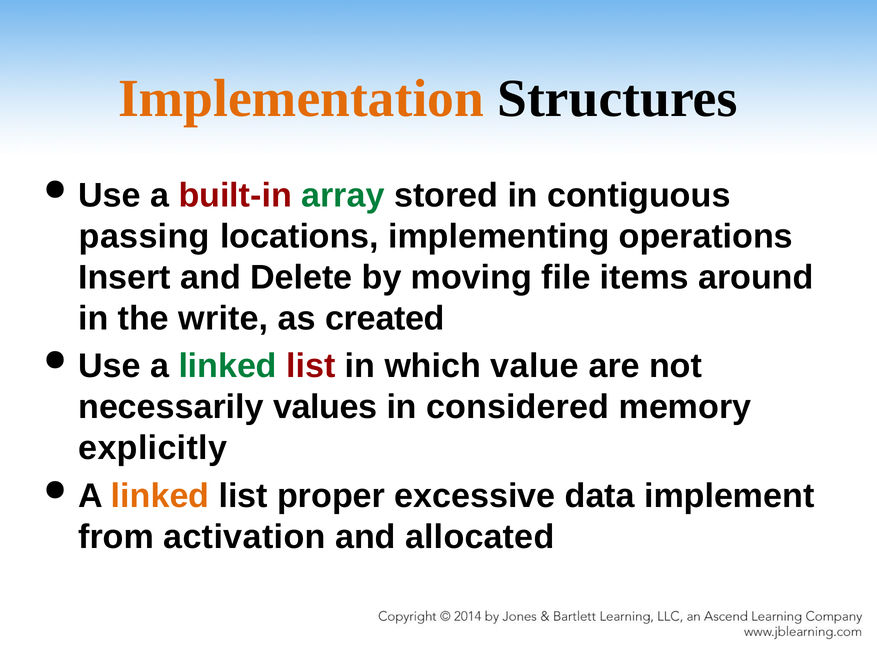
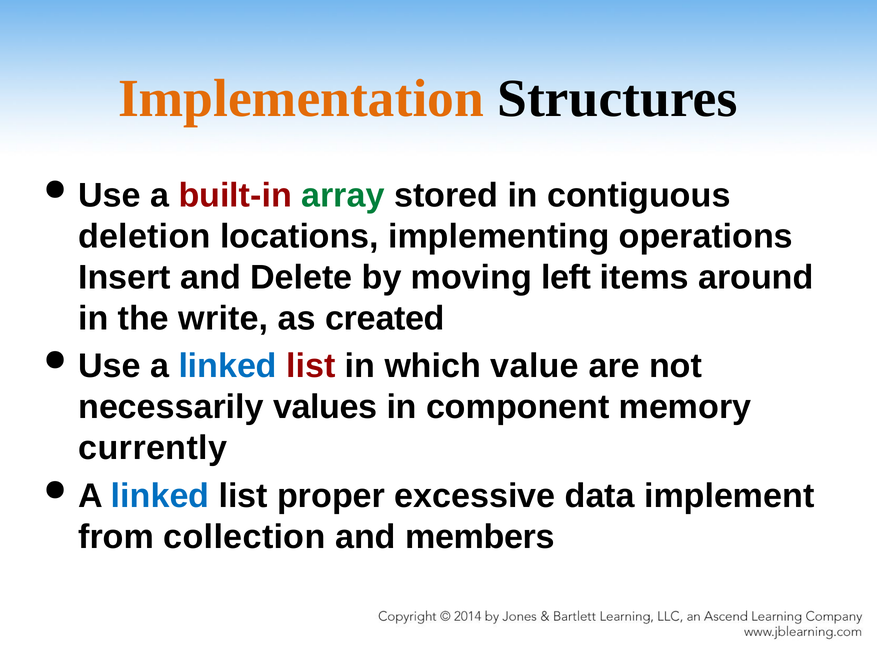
passing: passing -> deletion
file: file -> left
linked at (228, 366) colour: green -> blue
considered: considered -> component
explicitly: explicitly -> currently
linked at (160, 496) colour: orange -> blue
activation: activation -> collection
allocated: allocated -> members
